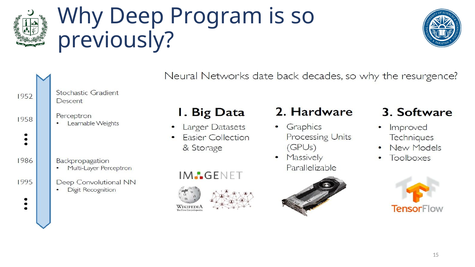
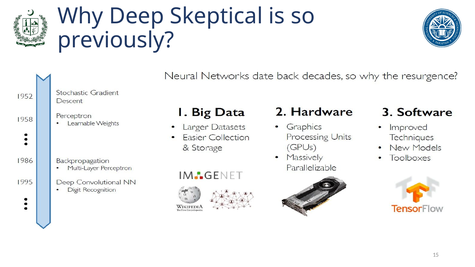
Program: Program -> Skeptical
